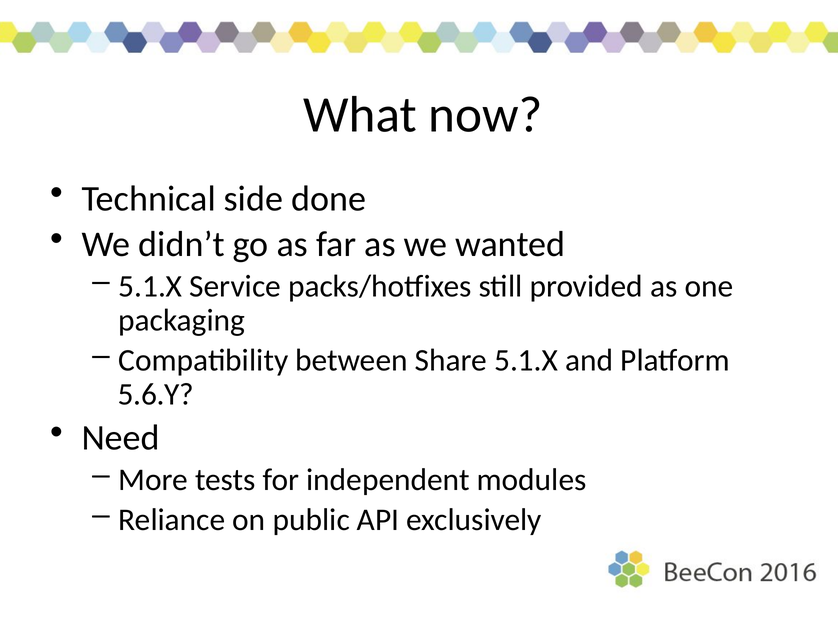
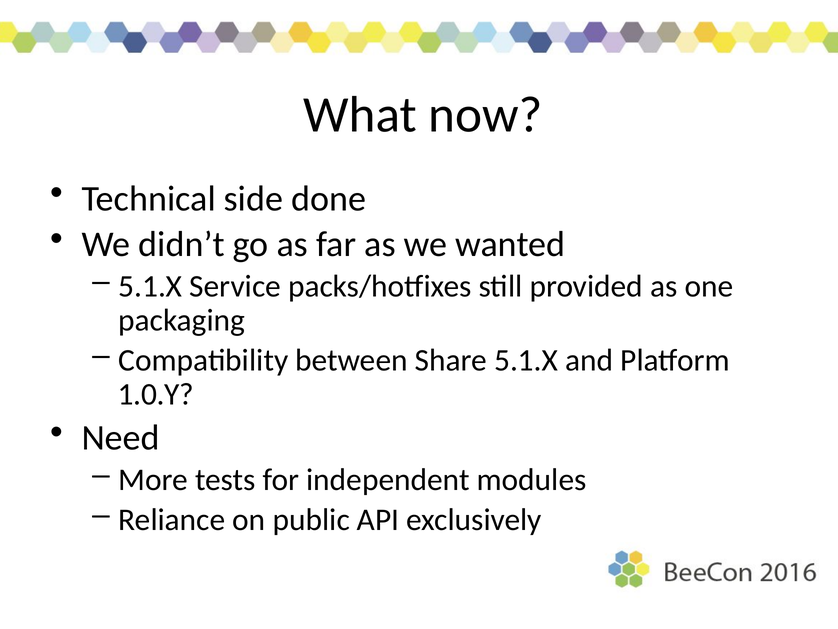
5.6.Y: 5.6.Y -> 1.0.Y
